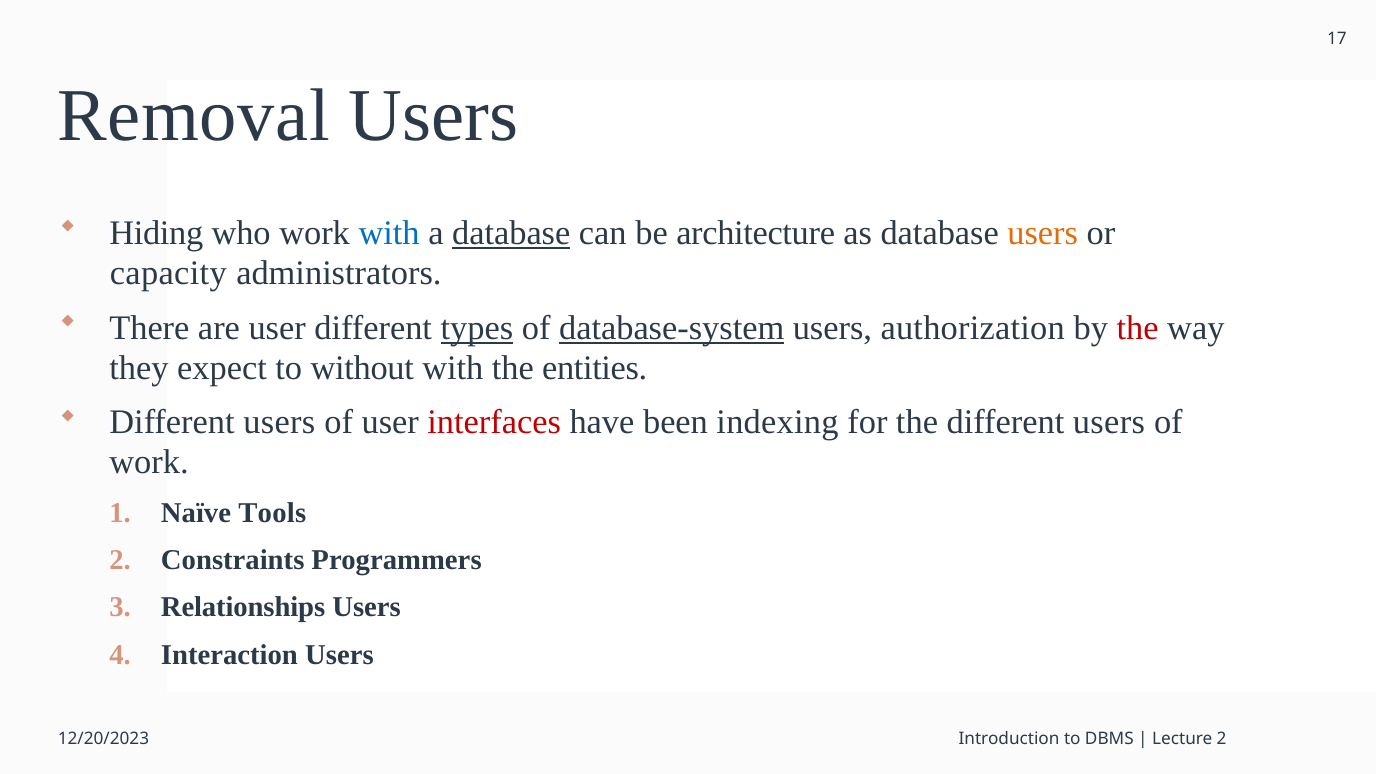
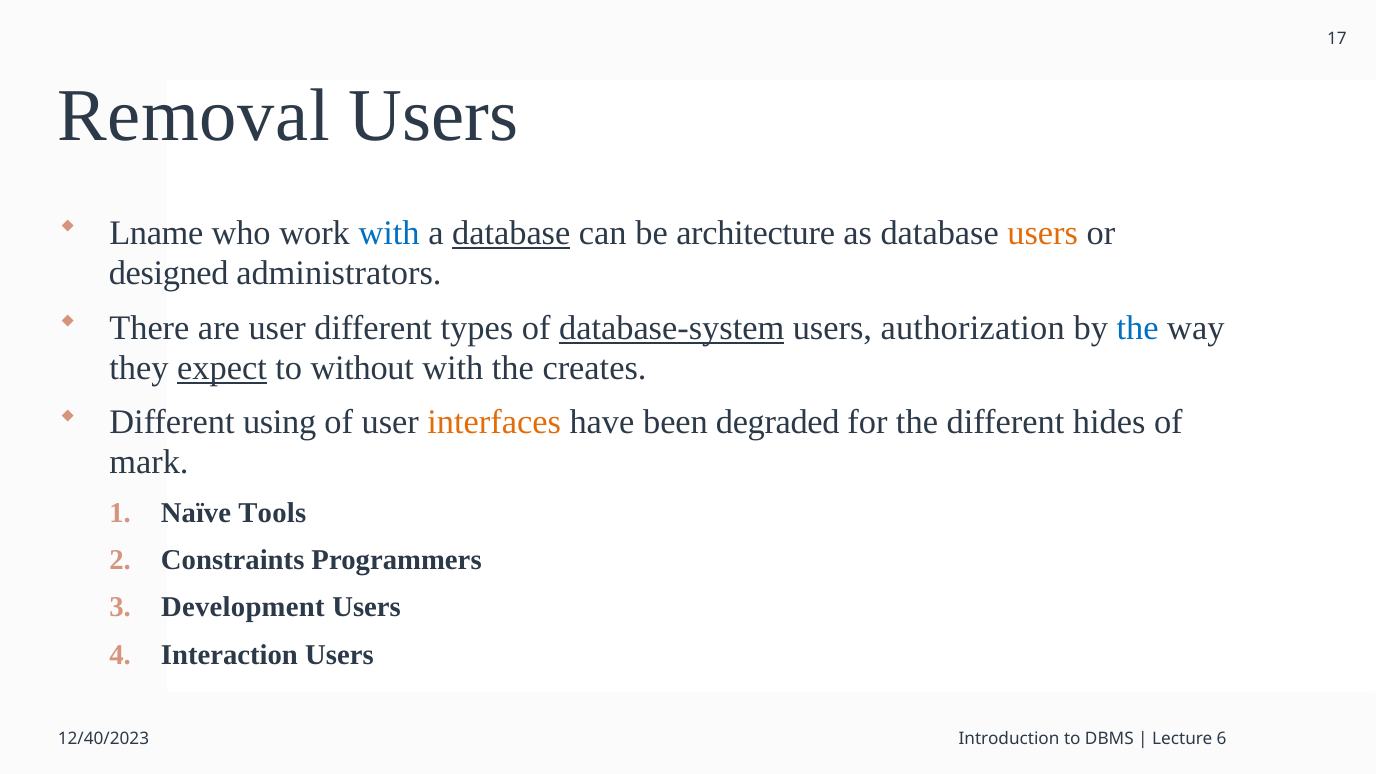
Hiding: Hiding -> Lname
capacity: capacity -> designed
types underline: present -> none
the at (1138, 328) colour: red -> blue
expect underline: none -> present
entities: entities -> creates
users at (279, 422): users -> using
interfaces colour: red -> orange
indexing: indexing -> degraded
the different users: users -> hides
work at (149, 463): work -> mark
Relationships: Relationships -> Development
12/20/2023: 12/20/2023 -> 12/40/2023
Lecture 2: 2 -> 6
